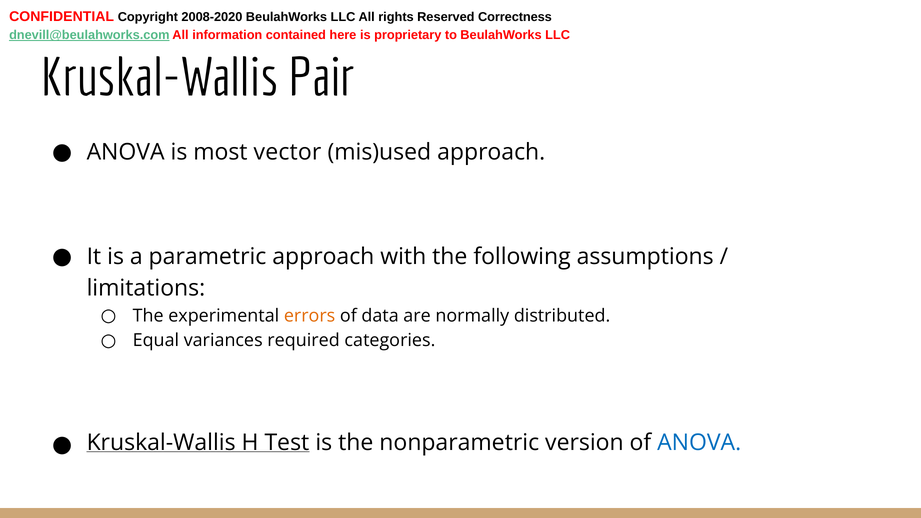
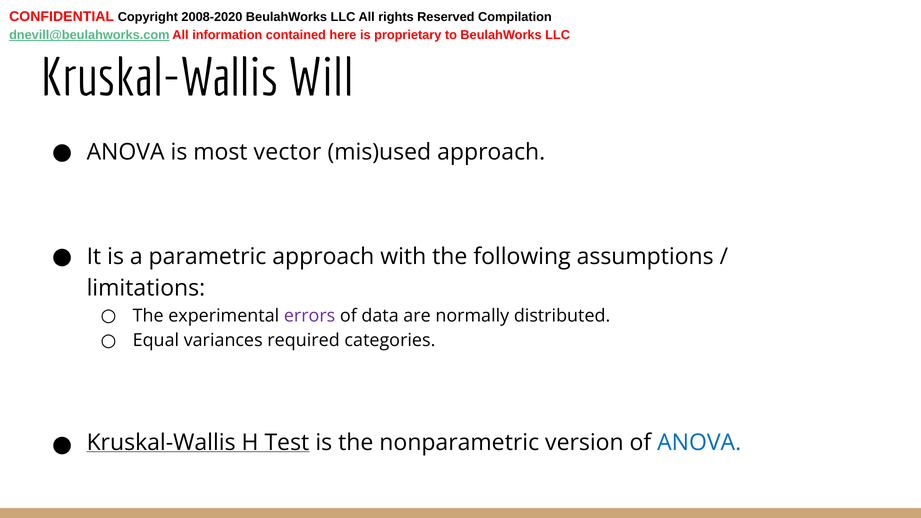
Correctness: Correctness -> Compilation
Pair: Pair -> Will
errors colour: orange -> purple
